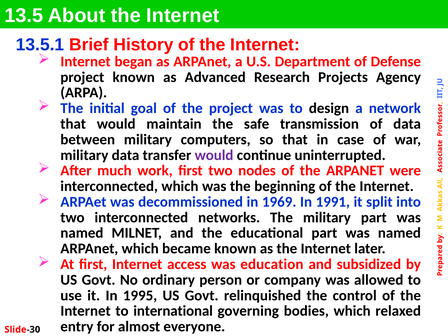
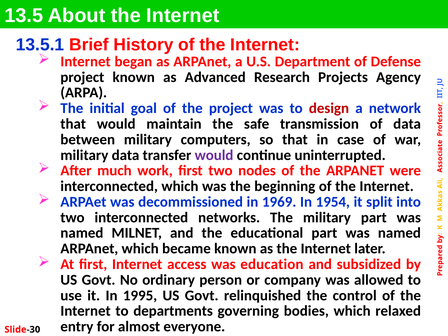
design colour: black -> red
1991: 1991 -> 1954
international: international -> departments
